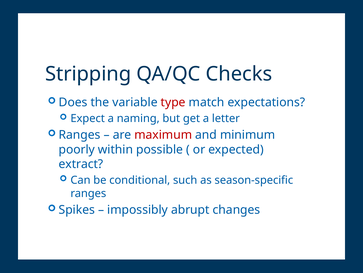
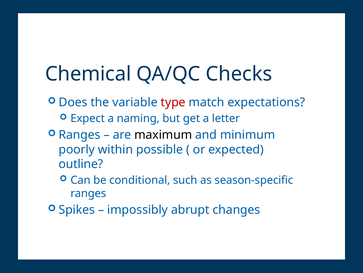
Stripping: Stripping -> Chemical
maximum colour: red -> black
extract: extract -> outline
